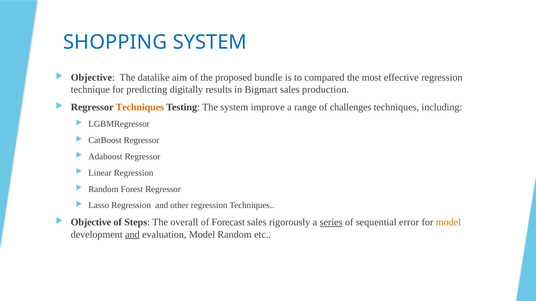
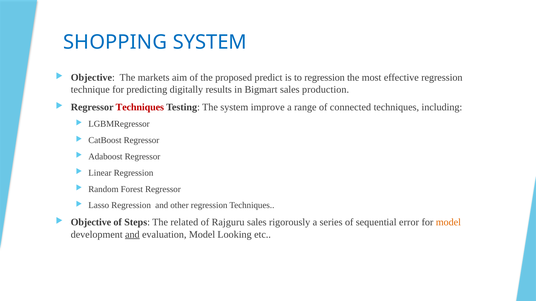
datalike: datalike -> markets
bundle: bundle -> predict
to compared: compared -> regression
Techniques at (140, 107) colour: orange -> red
challenges: challenges -> connected
overall: overall -> related
Forecast: Forecast -> Rajguru
series underline: present -> none
Model Random: Random -> Looking
